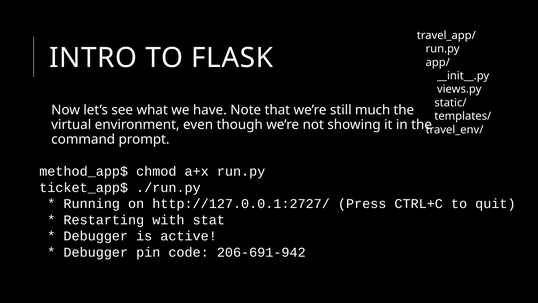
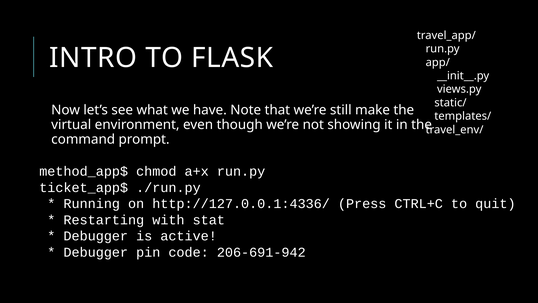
much: much -> make
http://127.0.0.1:2727/: http://127.0.0.1:2727/ -> http://127.0.0.1:4336/
